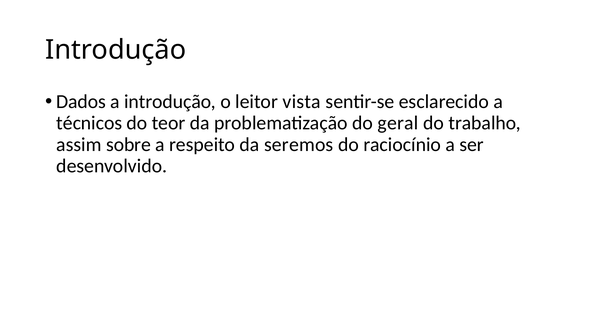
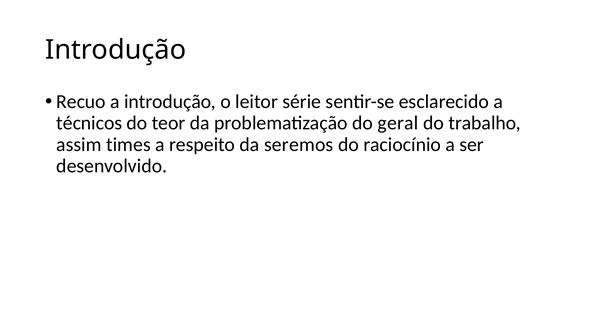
Dados: Dados -> Recuo
vista: vista -> série
sobre: sobre -> times
